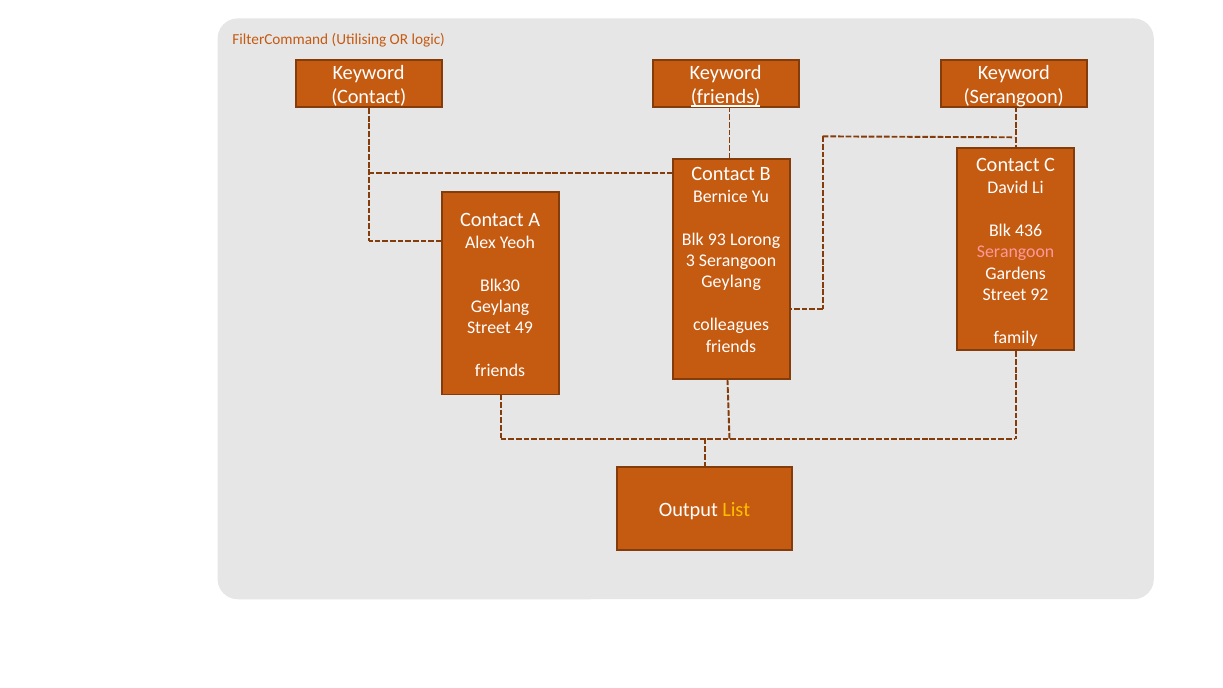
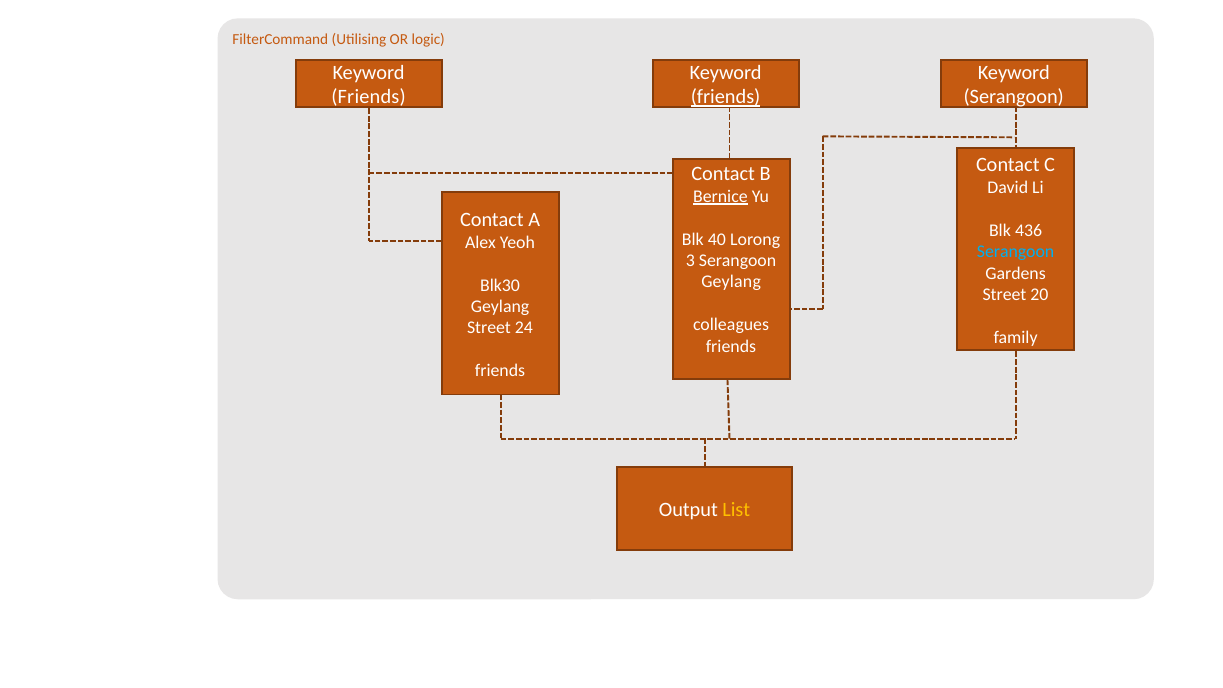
Contact at (369, 97): Contact -> Friends
Bernice underline: none -> present
93: 93 -> 40
Serangoon at (1016, 252) colour: pink -> light blue
92: 92 -> 20
49: 49 -> 24
